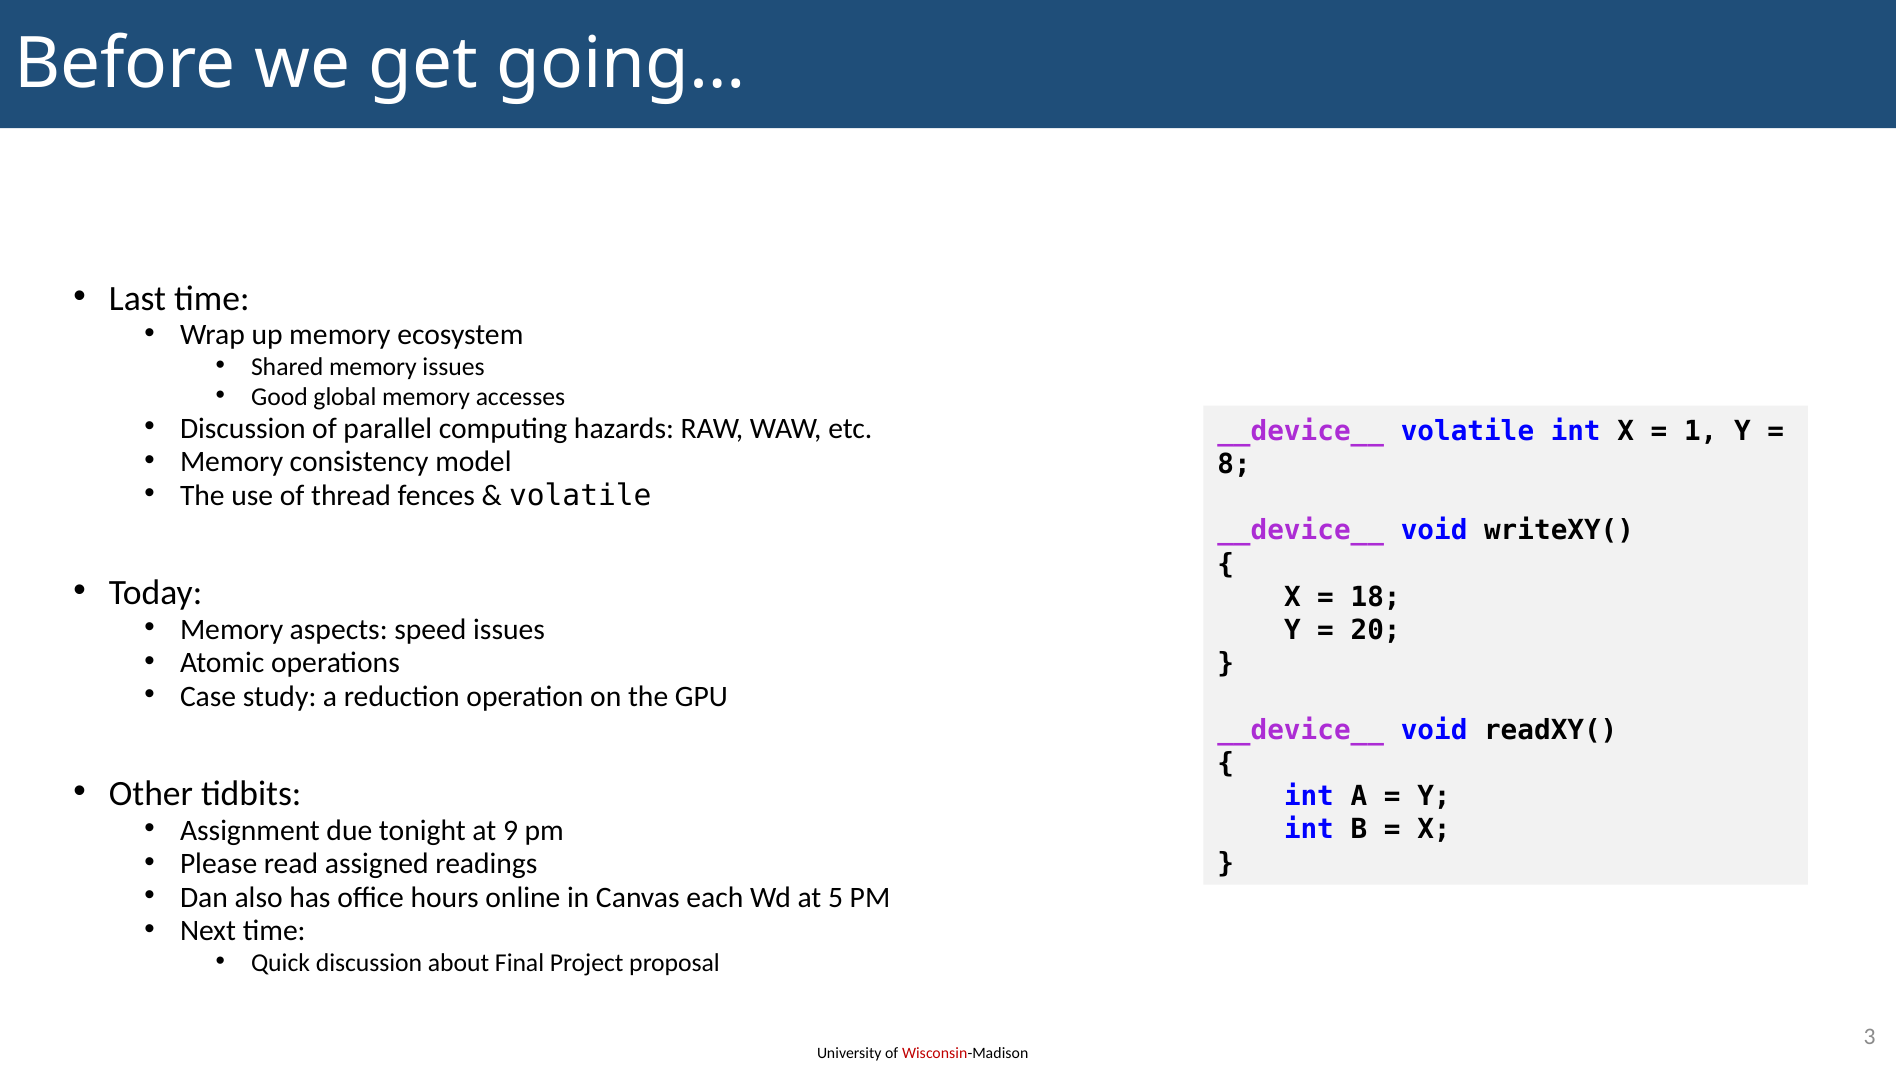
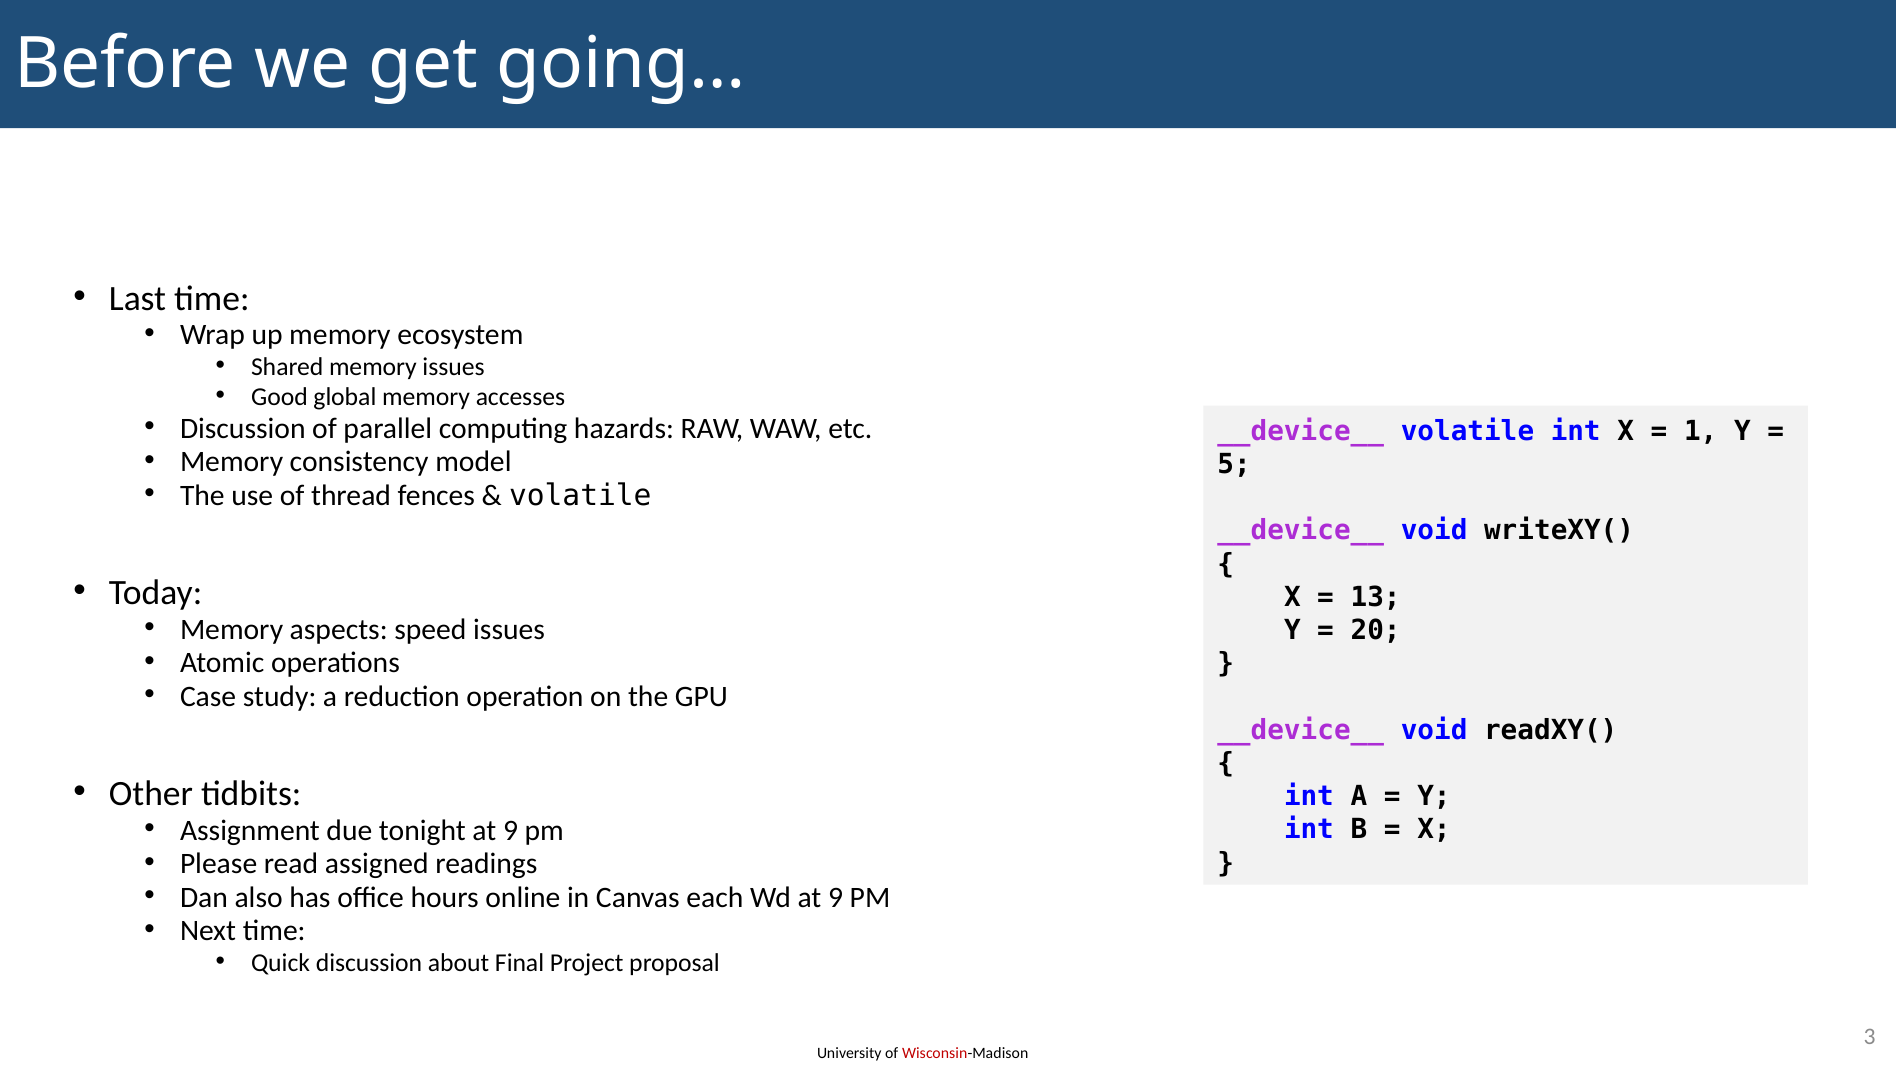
8: 8 -> 5
18: 18 -> 13
Wd at 5: 5 -> 9
